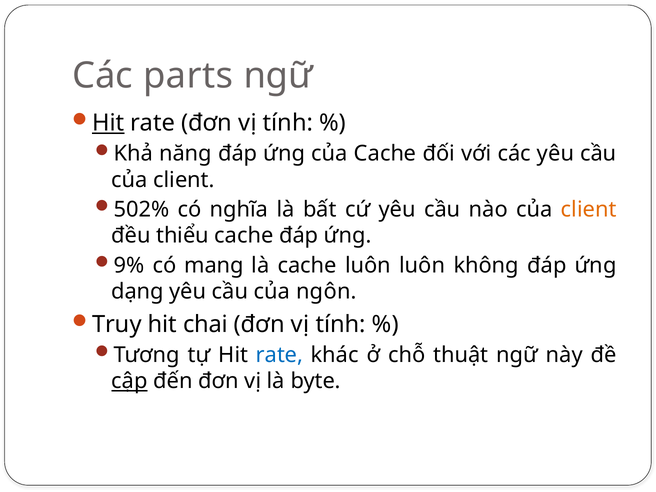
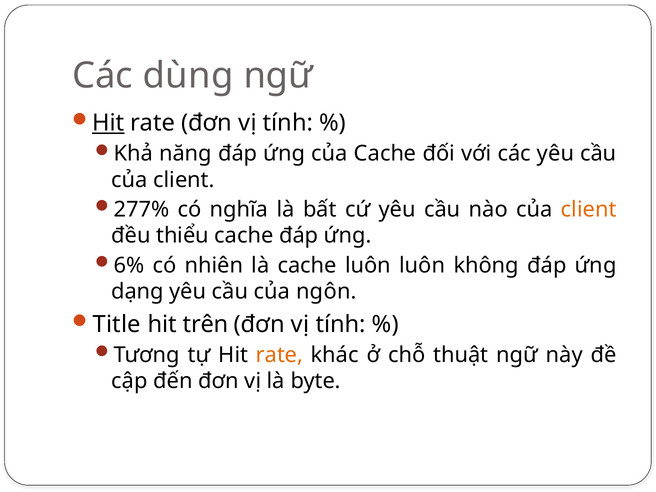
parts: parts -> dùng
502%: 502% -> 277%
9%: 9% -> 6%
mang: mang -> nhiên
Truy: Truy -> Title
chai: chai -> trên
rate at (279, 355) colour: blue -> orange
cập underline: present -> none
